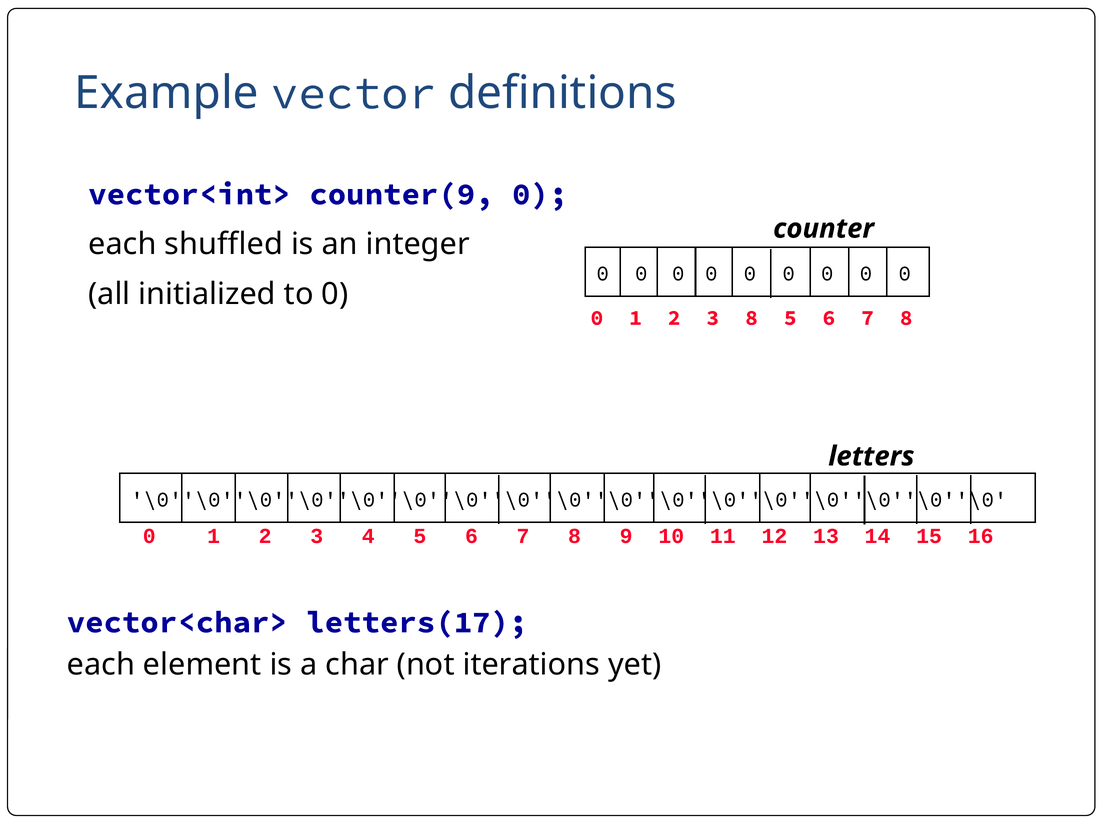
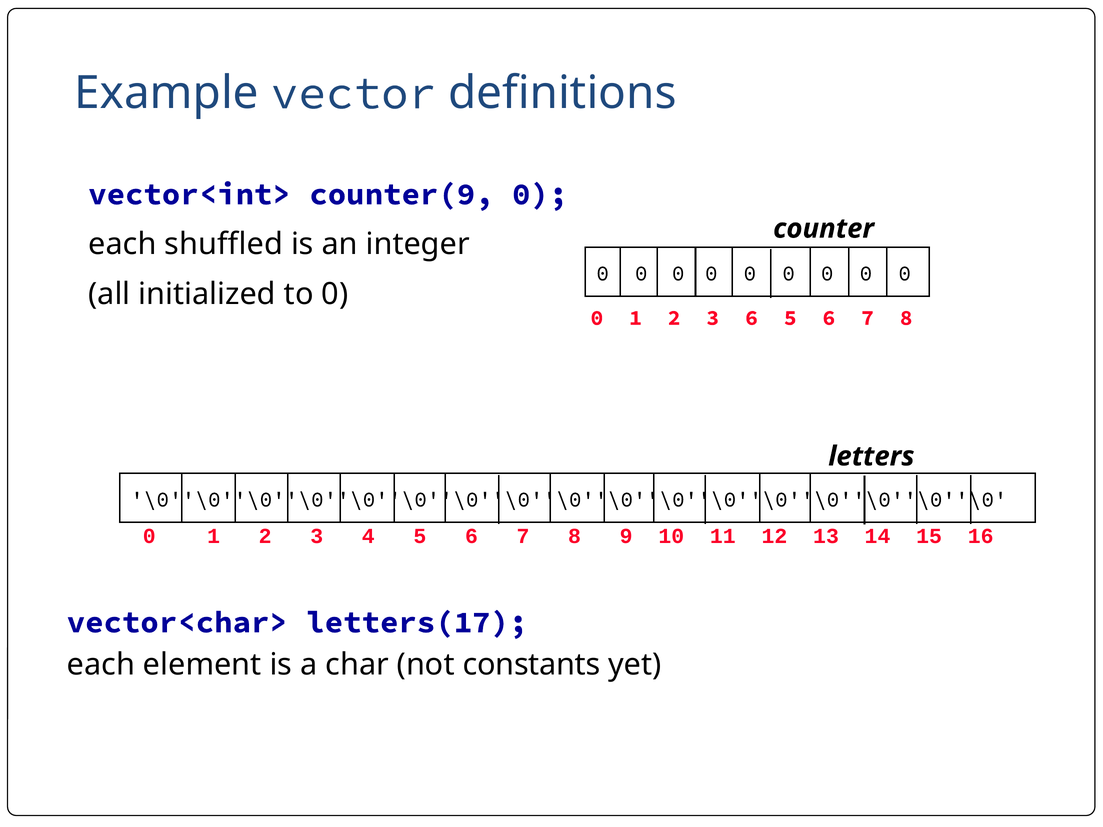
3 8: 8 -> 6
iterations: iterations -> constants
